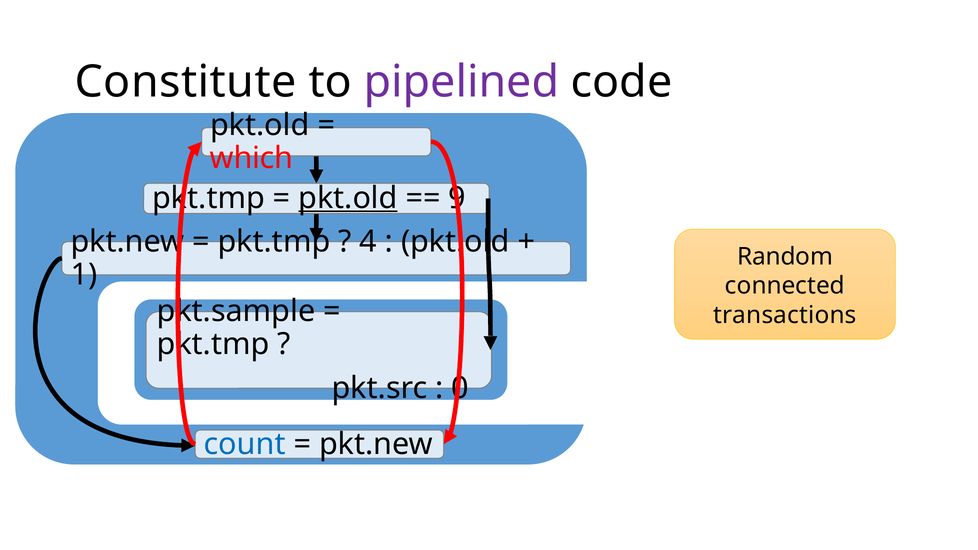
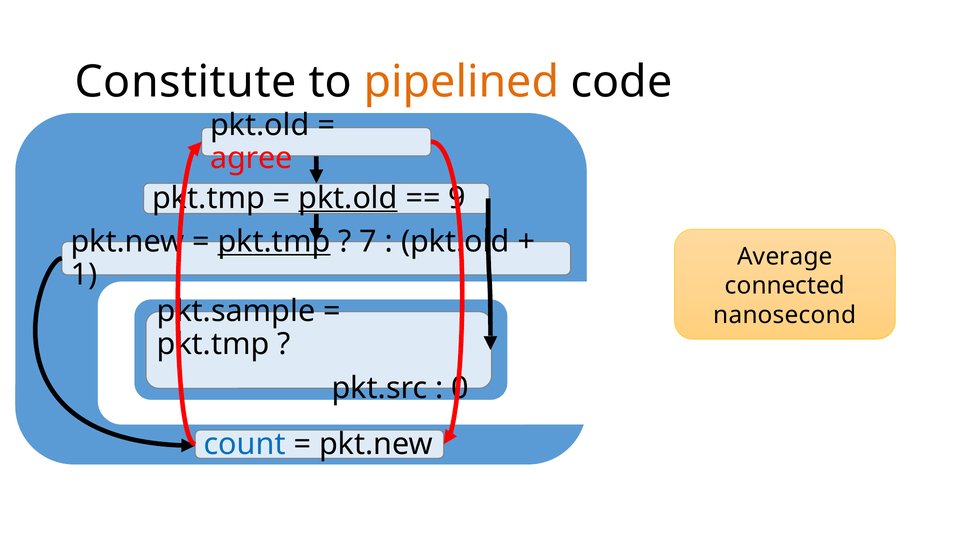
pipelined colour: purple -> orange
which: which -> agree
pkt.tmp at (274, 242) underline: none -> present
4: 4 -> 7
Random: Random -> Average
transactions: transactions -> nanosecond
